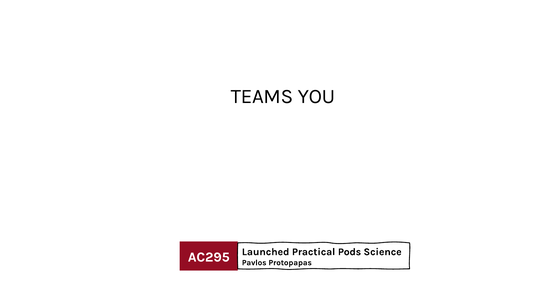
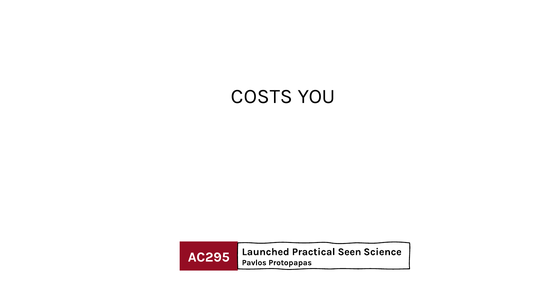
TEAMS: TEAMS -> COSTS
Pods: Pods -> Seen
